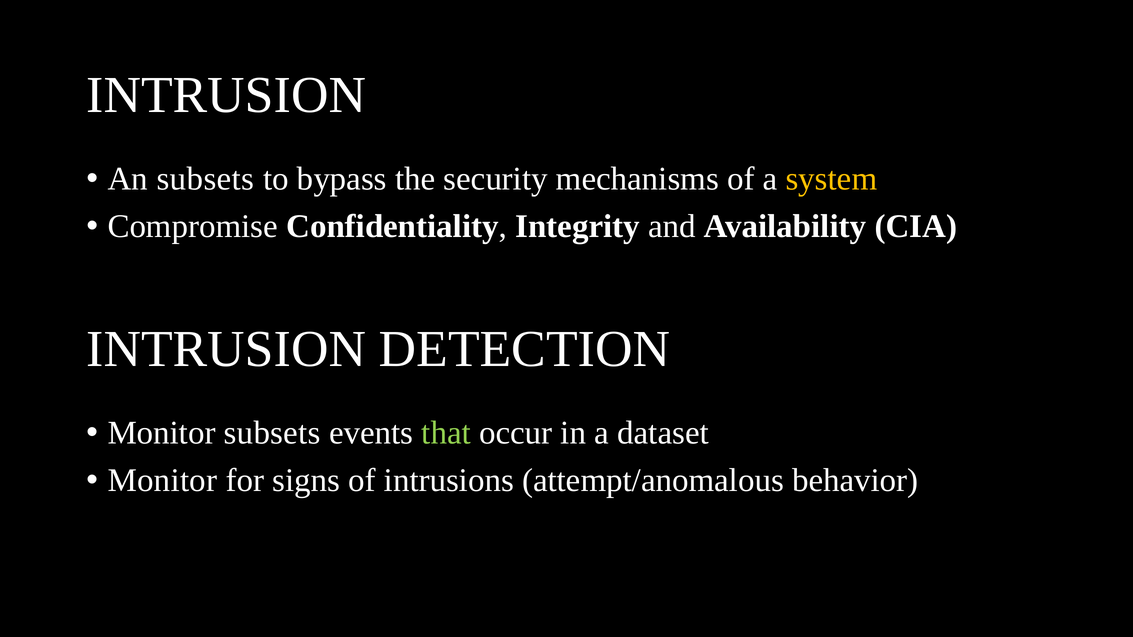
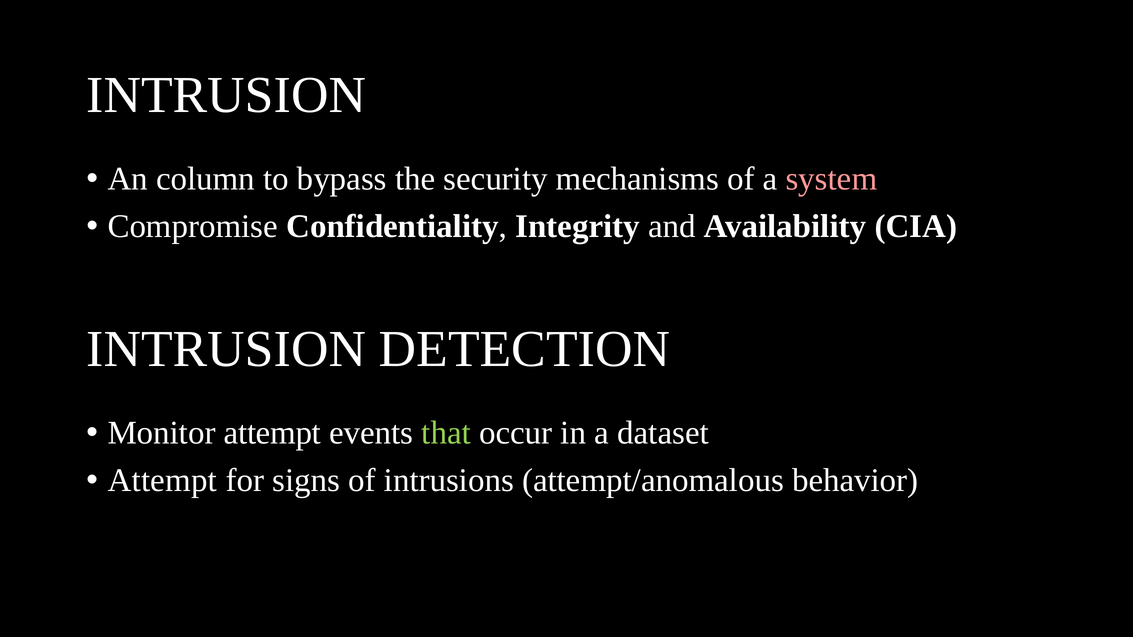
An subsets: subsets -> column
system colour: yellow -> pink
Monitor subsets: subsets -> attempt
Monitor at (162, 481): Monitor -> Attempt
